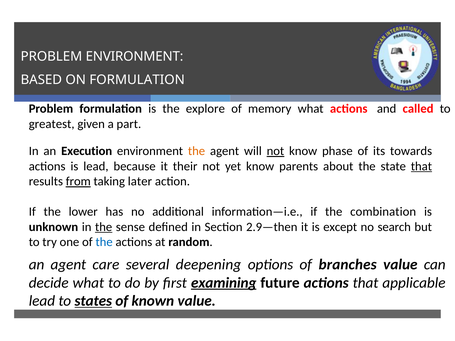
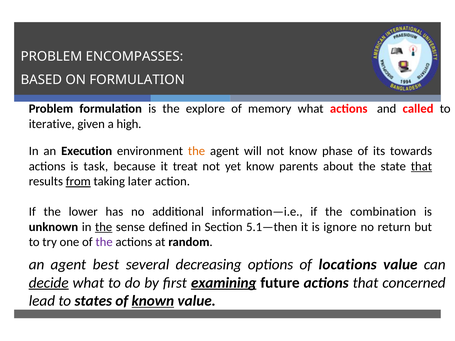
PROBLEM ENVIRONMENT: ENVIRONMENT -> ENCOMPASSES
greatest: greatest -> iterative
part: part -> high
not at (275, 151) underline: present -> none
is lead: lead -> task
their: their -> treat
2.9—then: 2.9—then -> 5.1—then
except: except -> ignore
search: search -> return
the at (104, 242) colour: blue -> purple
care: care -> best
deepening: deepening -> decreasing
branches: branches -> locations
decide underline: none -> present
applicable: applicable -> concerned
states underline: present -> none
known underline: none -> present
